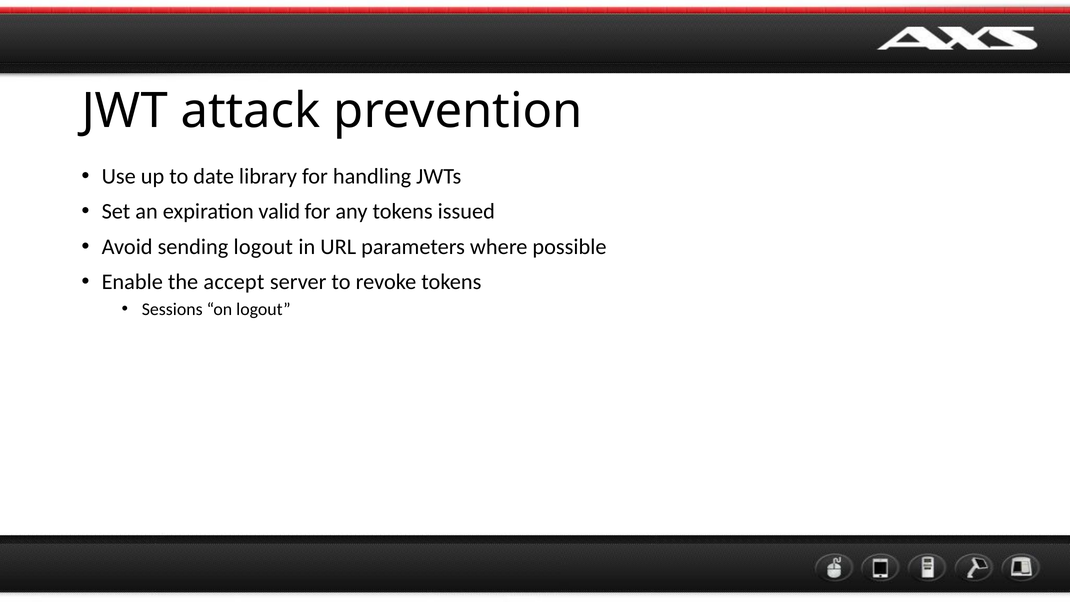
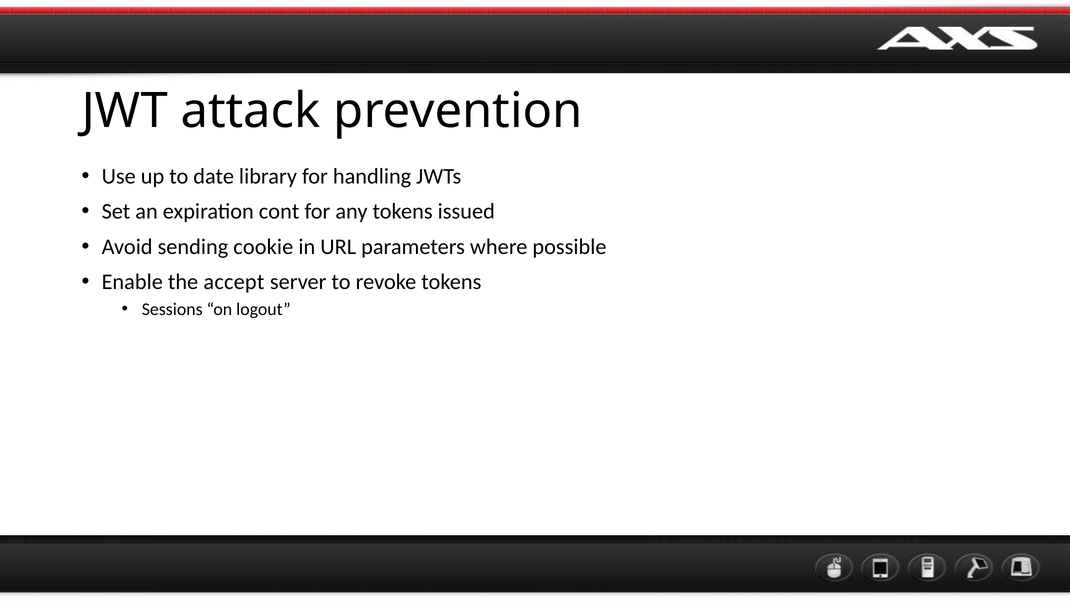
valid: valid -> cont
sending logout: logout -> cookie
